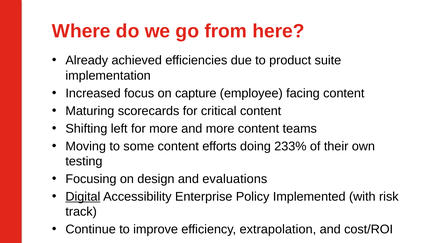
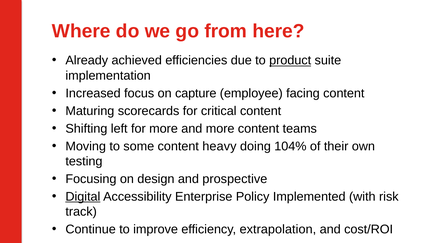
product underline: none -> present
efforts: efforts -> heavy
233%: 233% -> 104%
evaluations: evaluations -> prospective
